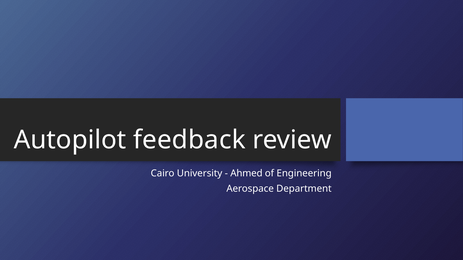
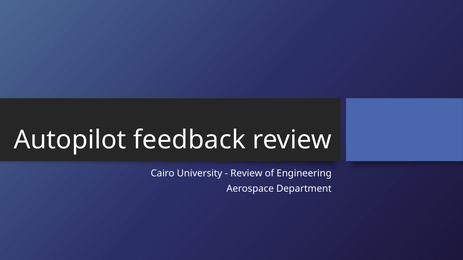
Ahmed at (246, 174): Ahmed -> Review
